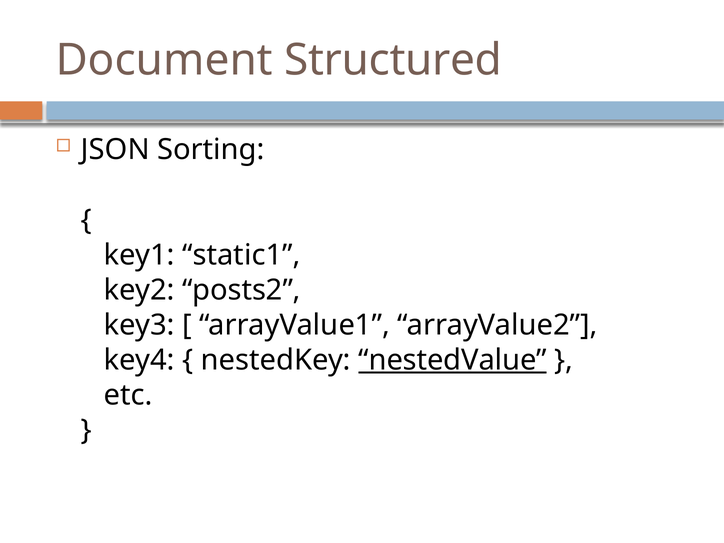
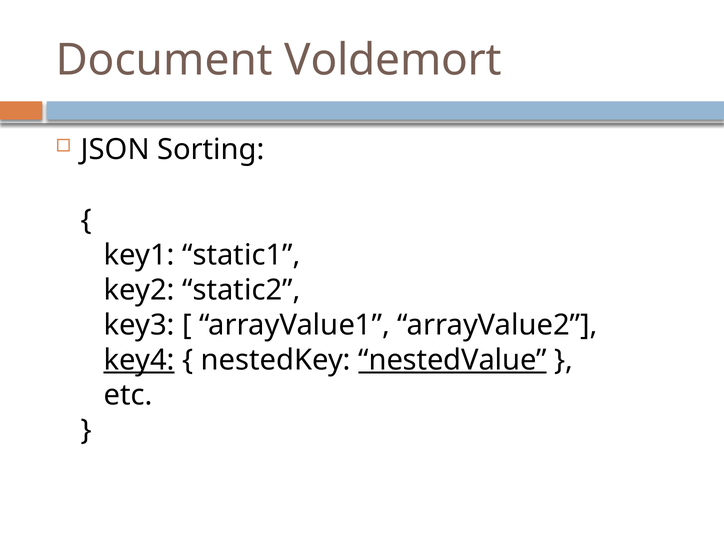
Structured: Structured -> Voldemort
posts2: posts2 -> static2
key4 underline: none -> present
